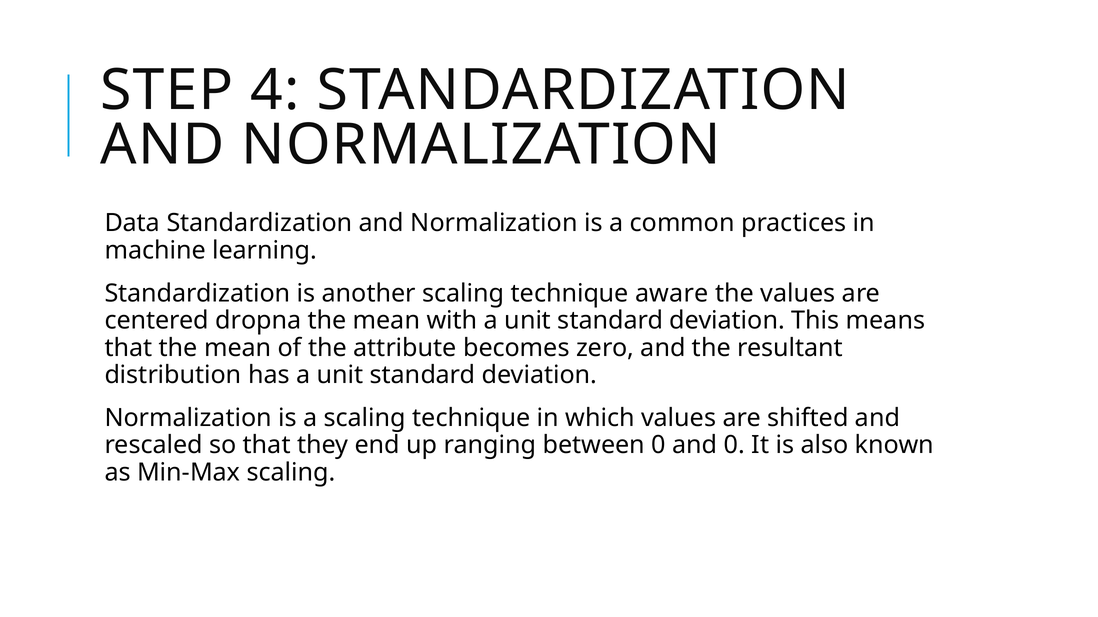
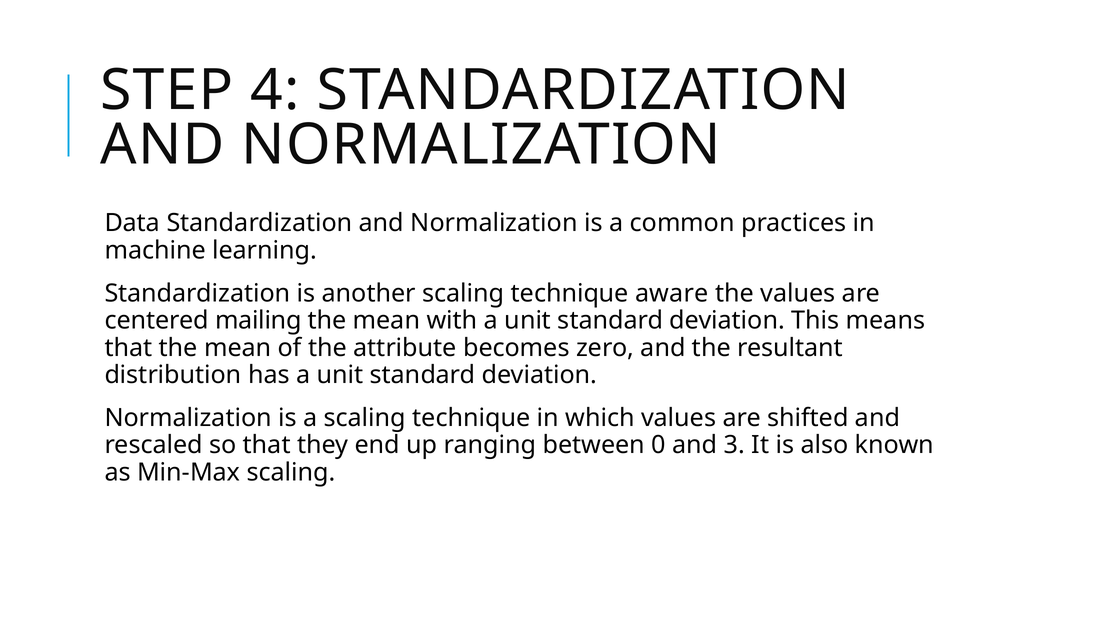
dropna: dropna -> mailing
and 0: 0 -> 3
